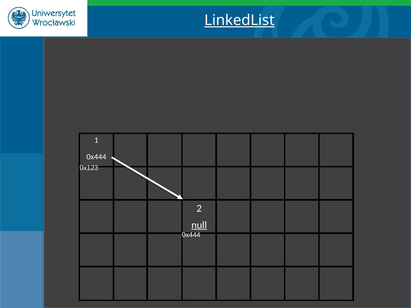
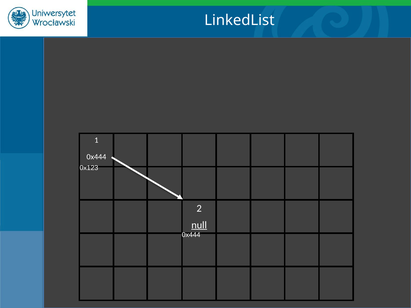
LinkedList underline: present -> none
